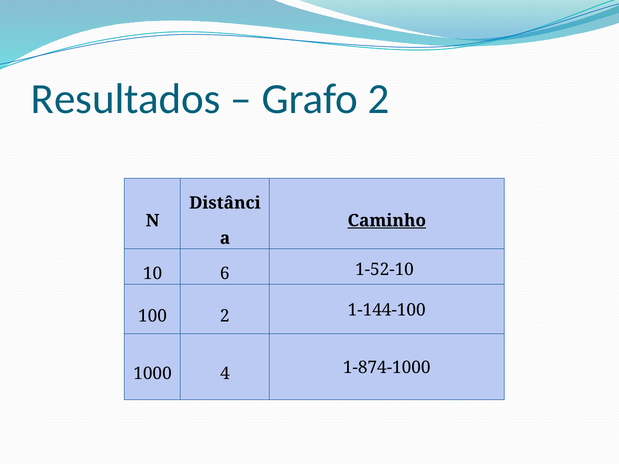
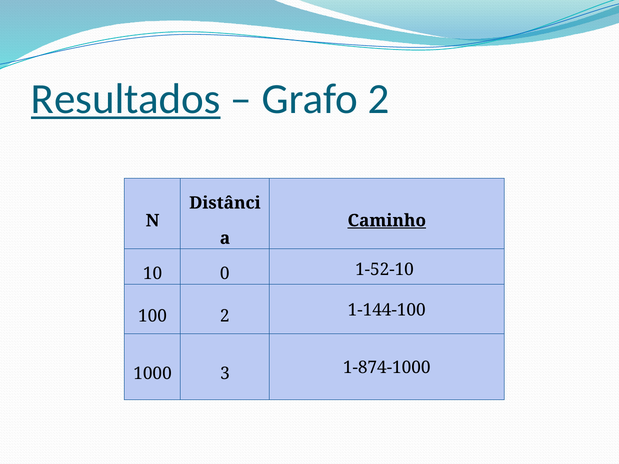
Resultados underline: none -> present
6: 6 -> 0
4: 4 -> 3
